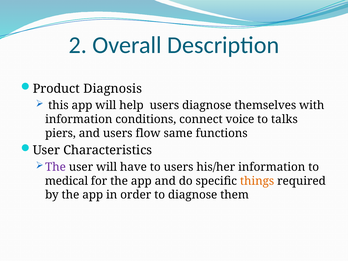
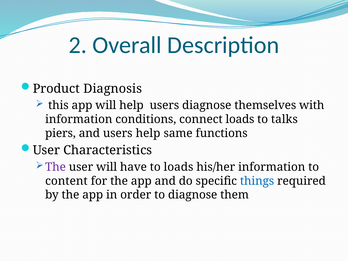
connect voice: voice -> loads
users flow: flow -> help
to users: users -> loads
medical: medical -> content
things colour: orange -> blue
